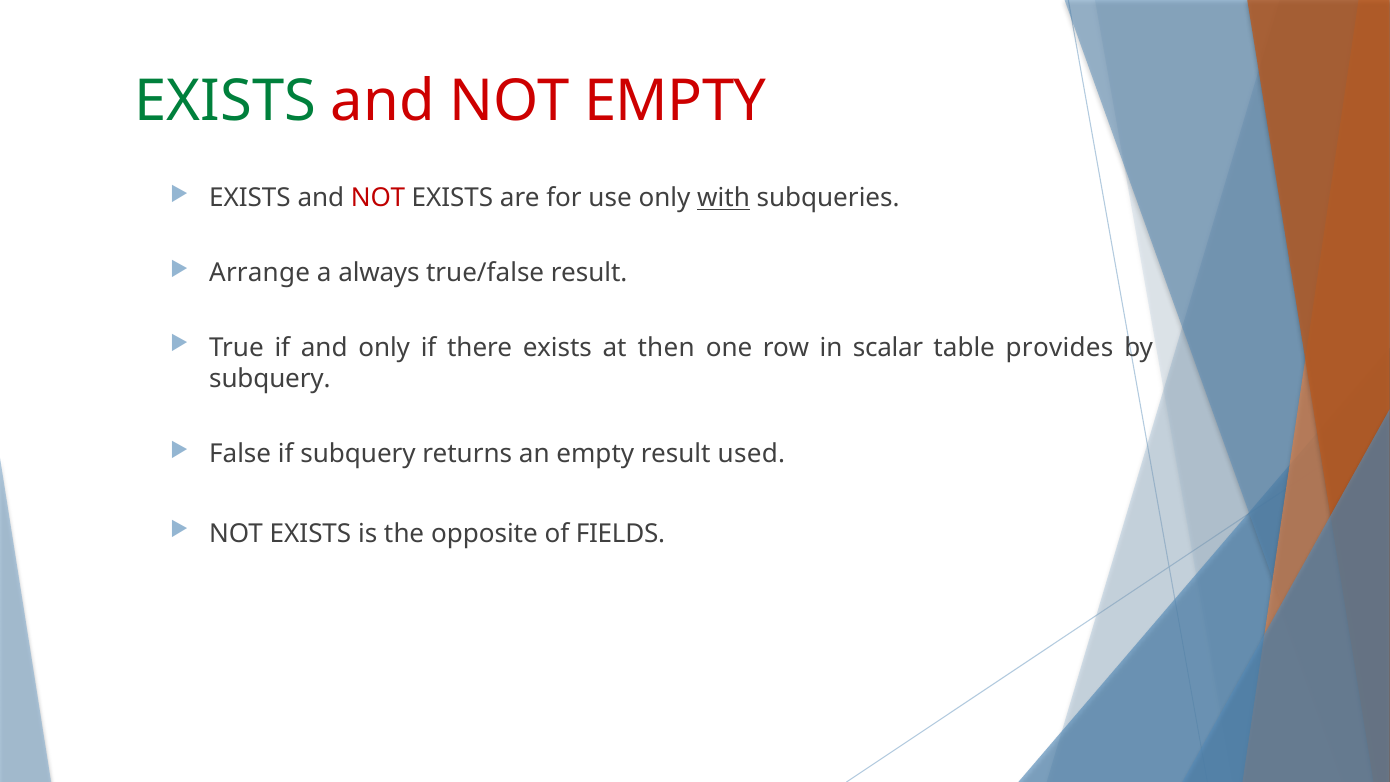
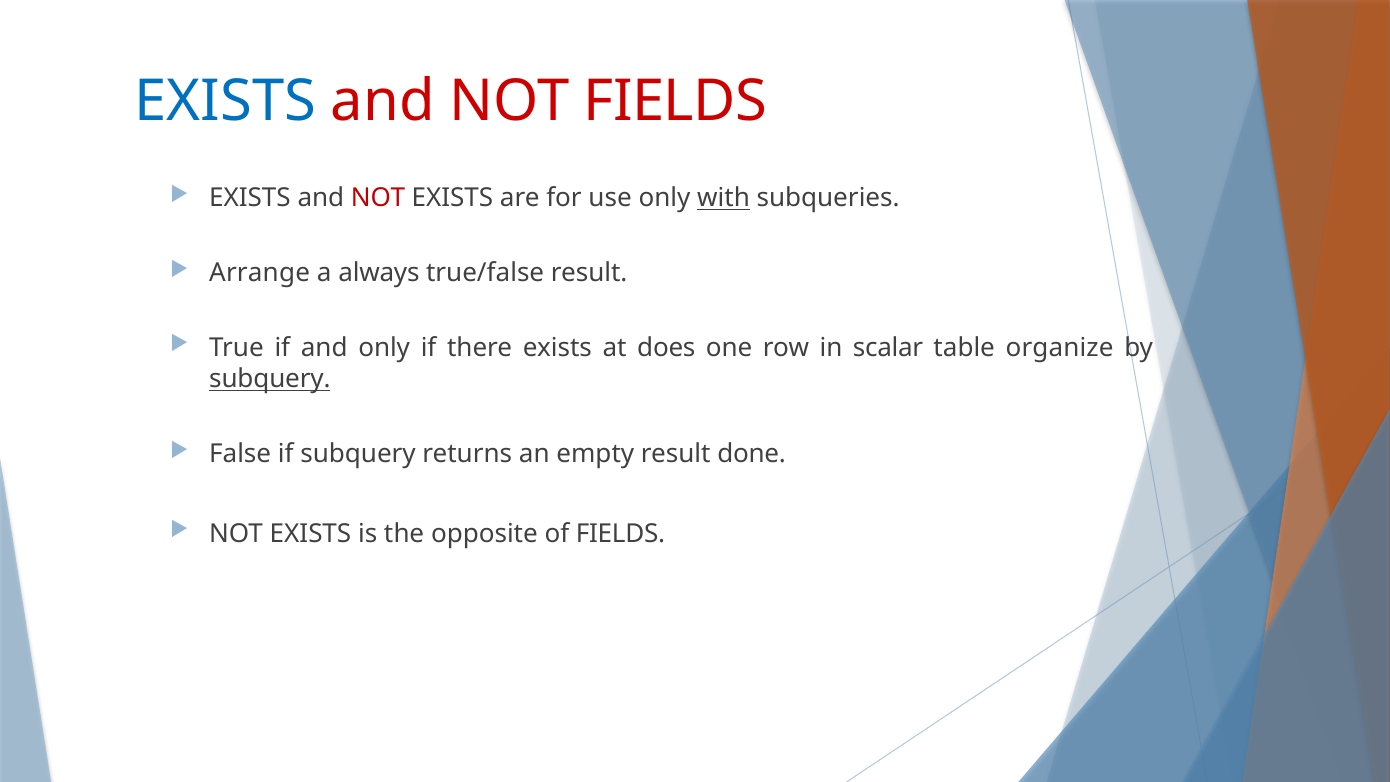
EXISTS at (225, 101) colour: green -> blue
NOT EMPTY: EMPTY -> FIELDS
then: then -> does
provides: provides -> organize
subquery at (270, 379) underline: none -> present
used: used -> done
